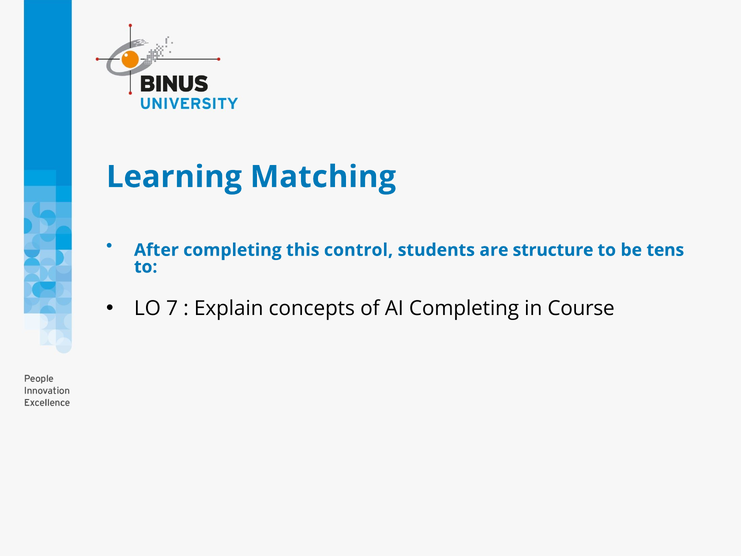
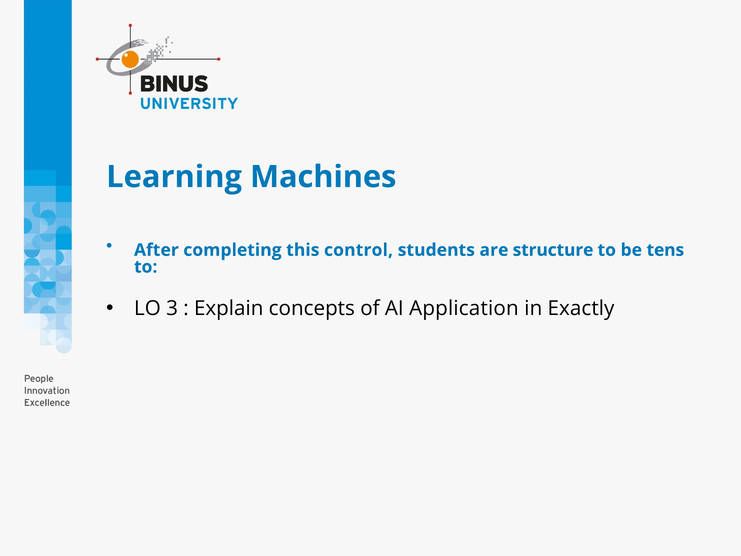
Matching: Matching -> Machines
7: 7 -> 3
AI Completing: Completing -> Application
Course: Course -> Exactly
